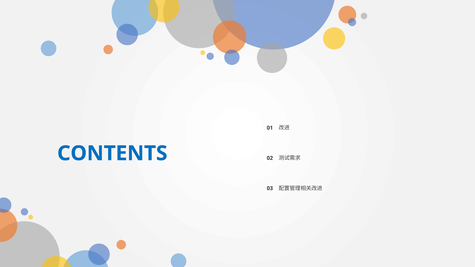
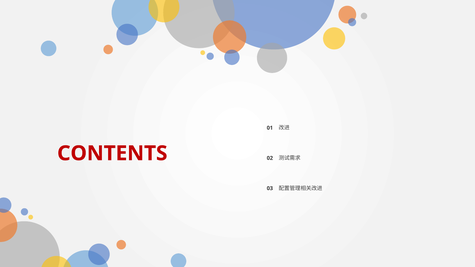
CONTENTS colour: blue -> red
